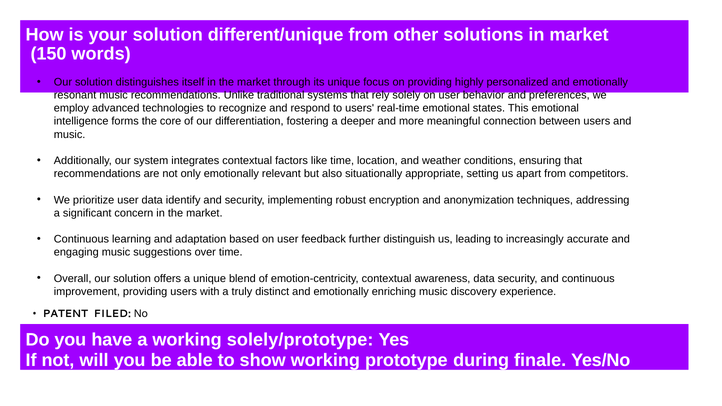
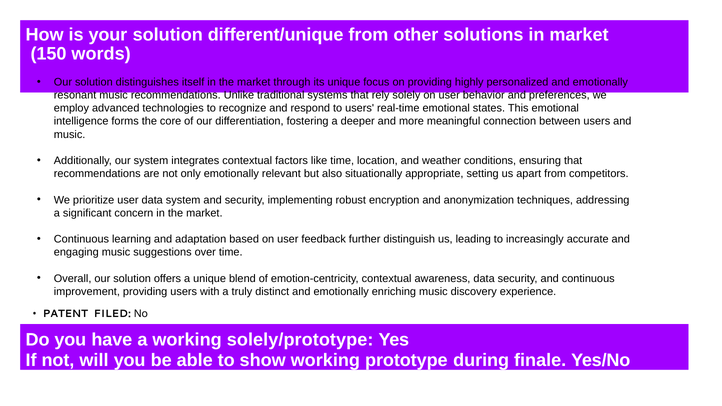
data identify: identify -> system
